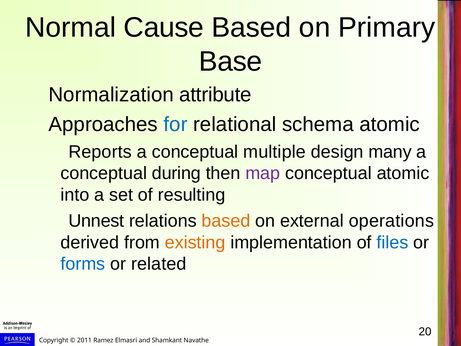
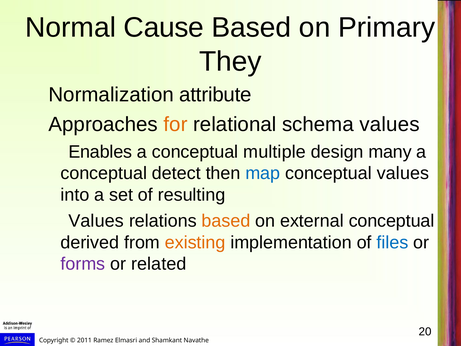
Base: Base -> They
for colour: blue -> orange
schema atomic: atomic -> values
Reports: Reports -> Enables
during: during -> detect
map colour: purple -> blue
conceptual atomic: atomic -> values
Unnest at (96, 221): Unnest -> Values
external operations: operations -> conceptual
forms colour: blue -> purple
